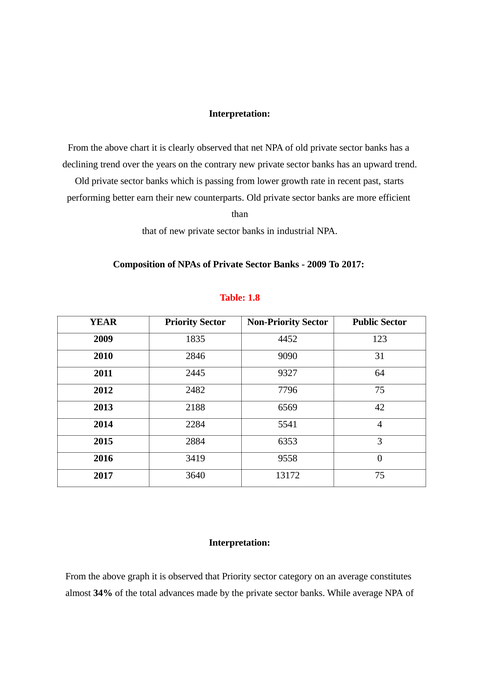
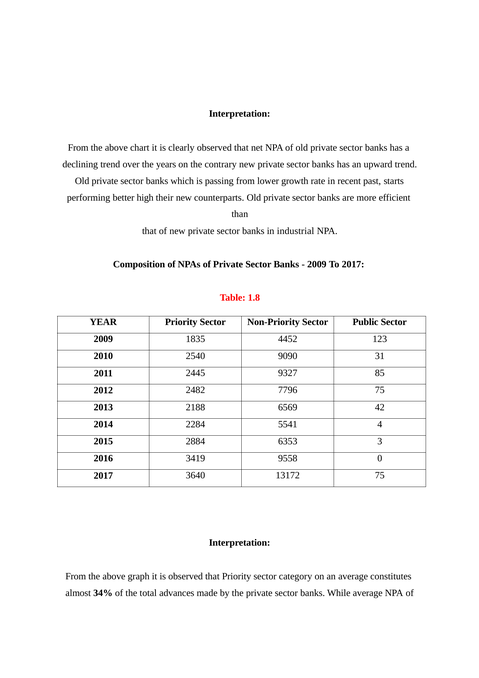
earn: earn -> high
2846: 2846 -> 2540
64: 64 -> 85
